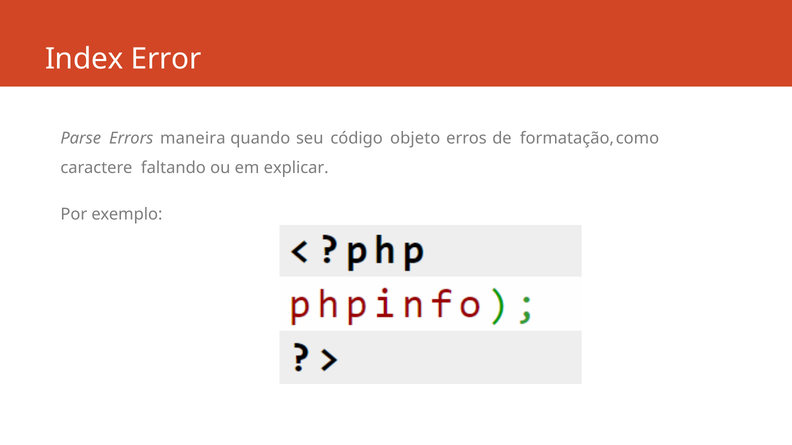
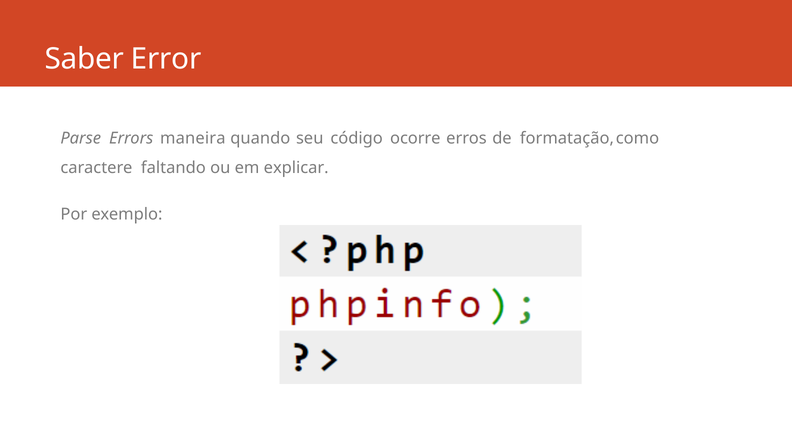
Index: Index -> Saber
objeto: objeto -> ocorre
